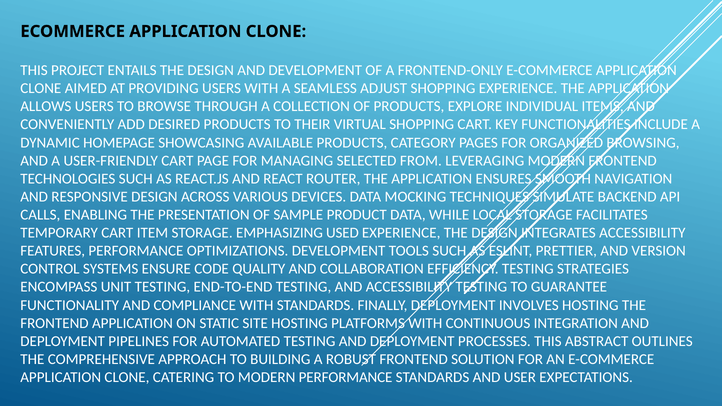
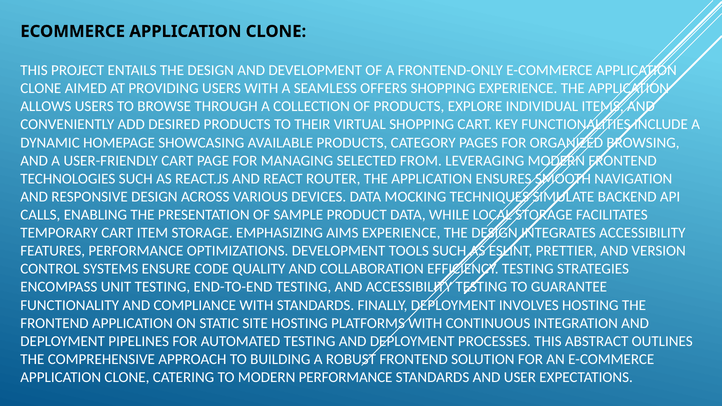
ADJUST: ADJUST -> OFFERS
USED: USED -> AIMS
